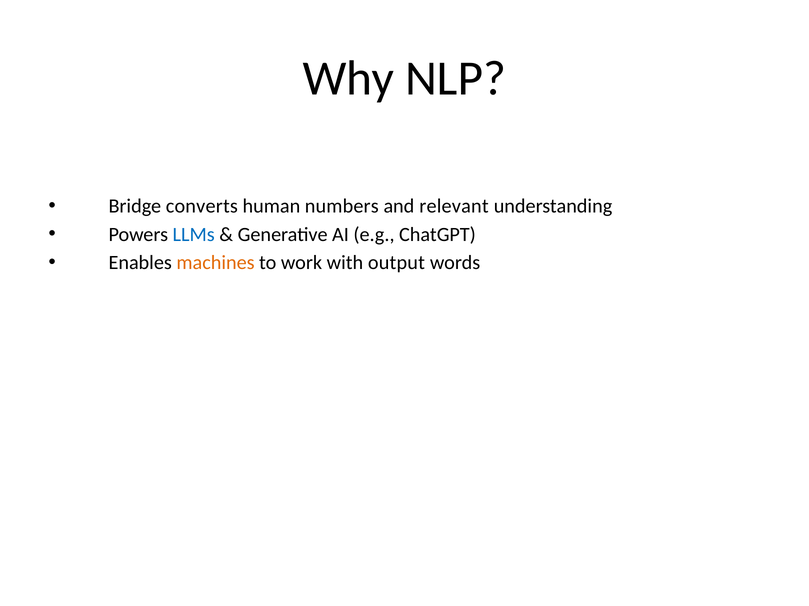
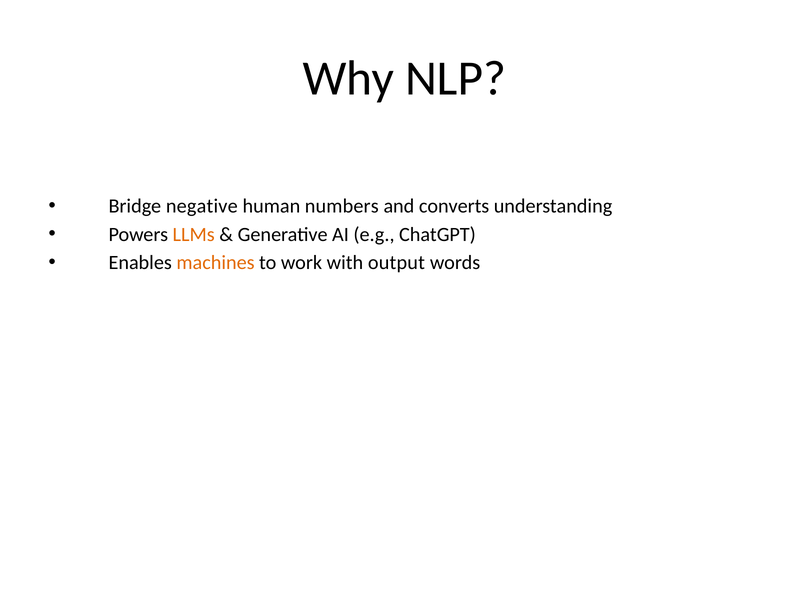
converts: converts -> negative
relevant: relevant -> converts
LLMs colour: blue -> orange
